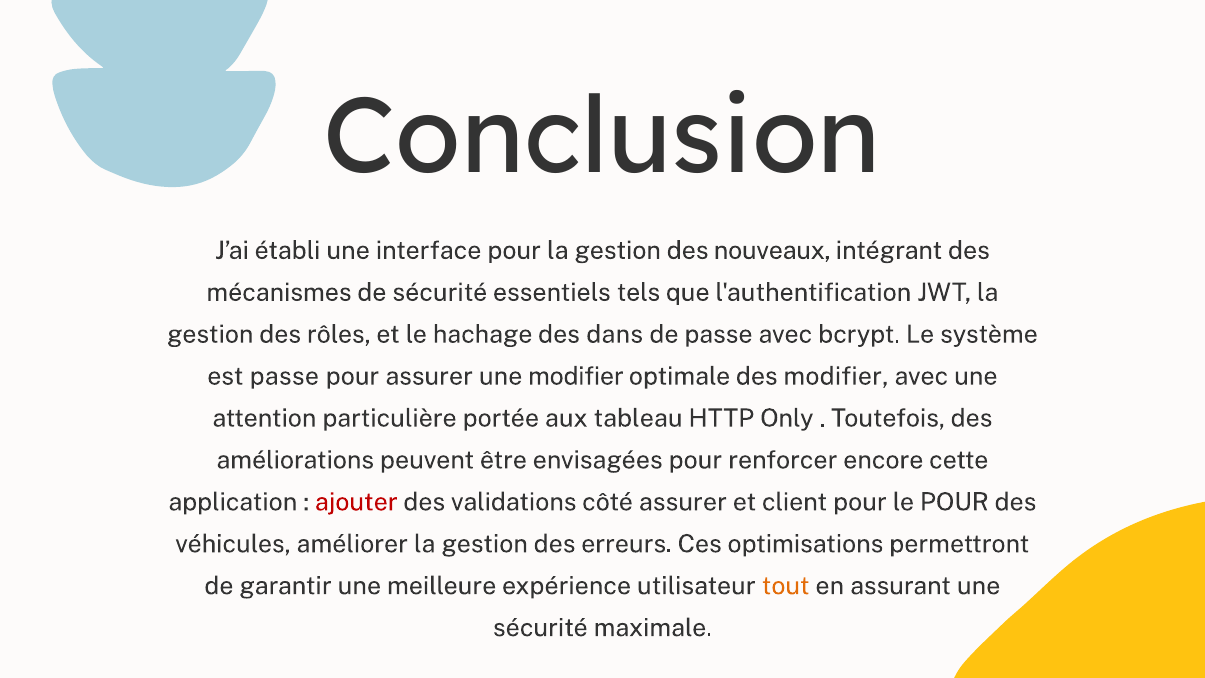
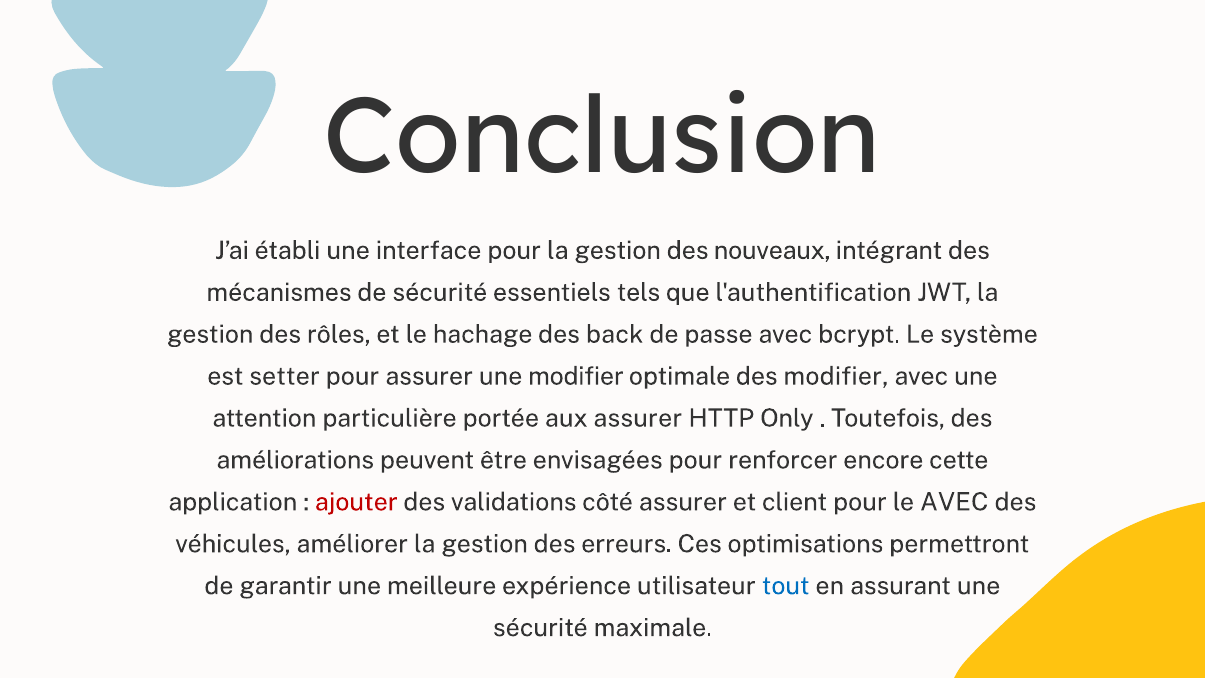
dans: dans -> back
est passe: passe -> setter
aux tableau: tableau -> assurer
le POUR: POUR -> AVEC
tout colour: orange -> blue
